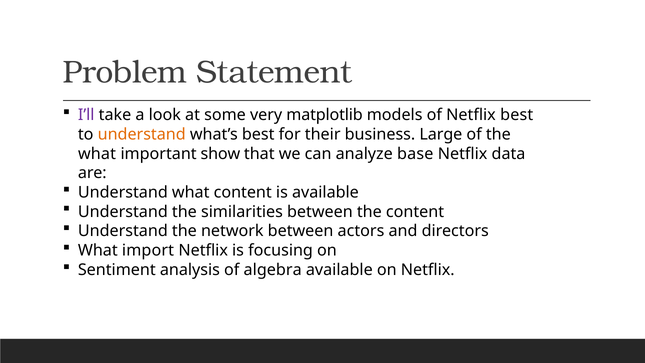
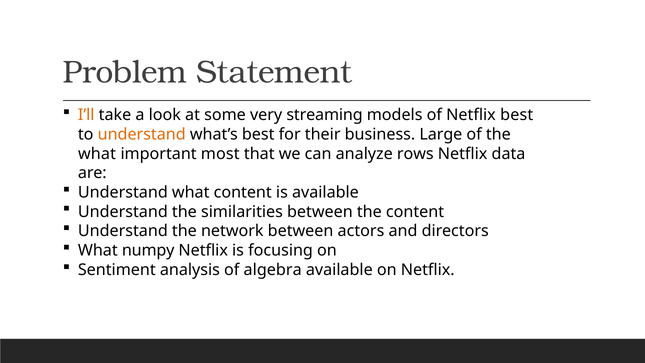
I’ll colour: purple -> orange
matplotlib: matplotlib -> streaming
show: show -> most
base: base -> rows
import: import -> numpy
